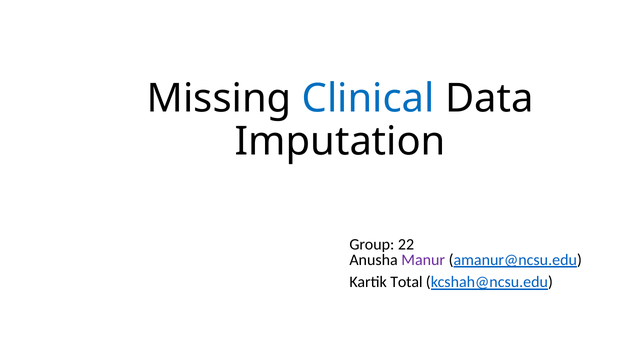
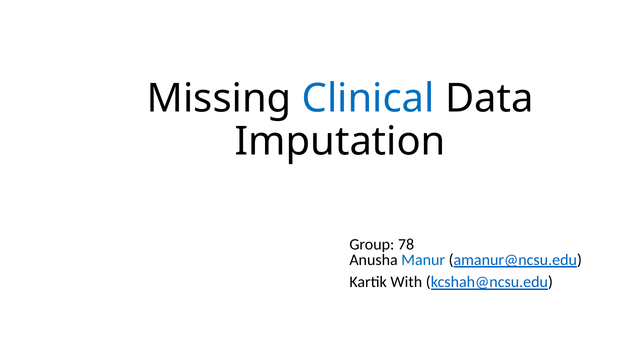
22: 22 -> 78
Manur colour: purple -> blue
Total: Total -> With
